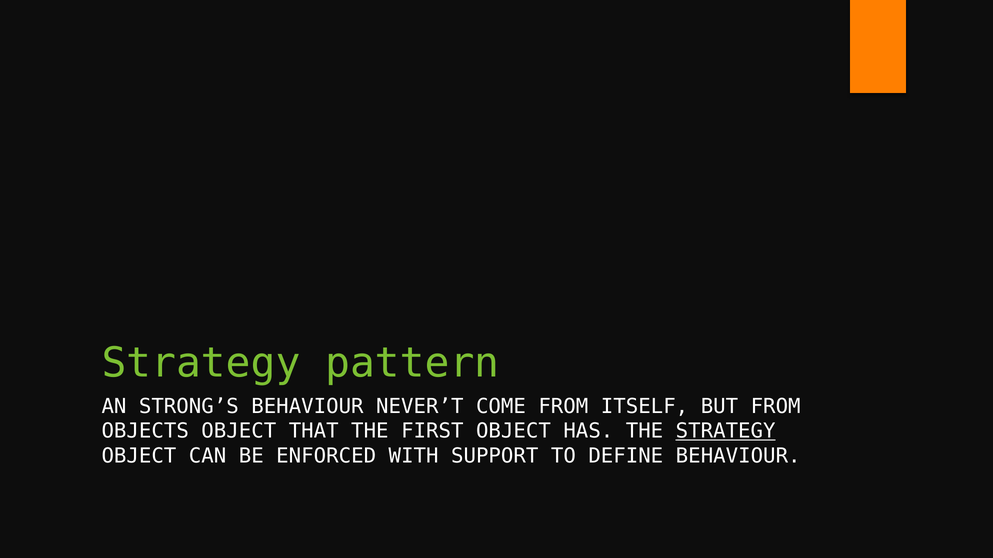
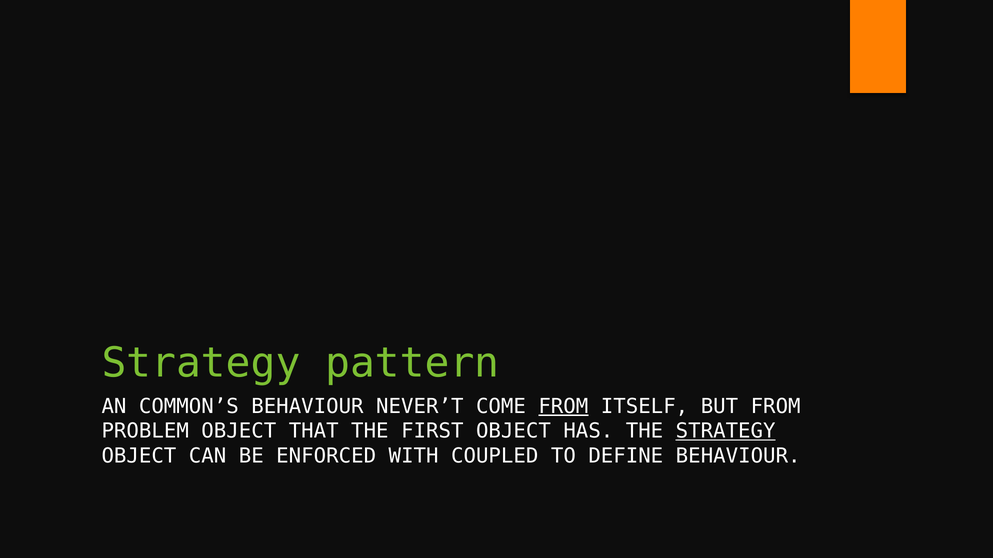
STRONG’S: STRONG’S -> COMMON’S
FROM at (563, 407) underline: none -> present
OBJECTS: OBJECTS -> PROBLEM
SUPPORT: SUPPORT -> COUPLED
